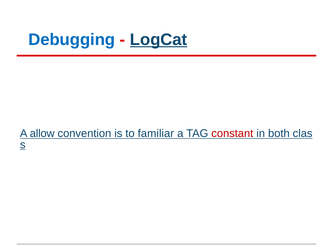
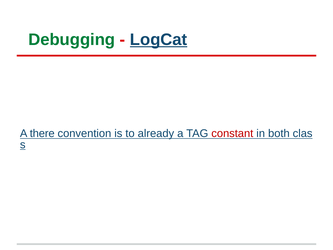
Debugging colour: blue -> green
allow: allow -> there
familiar: familiar -> already
